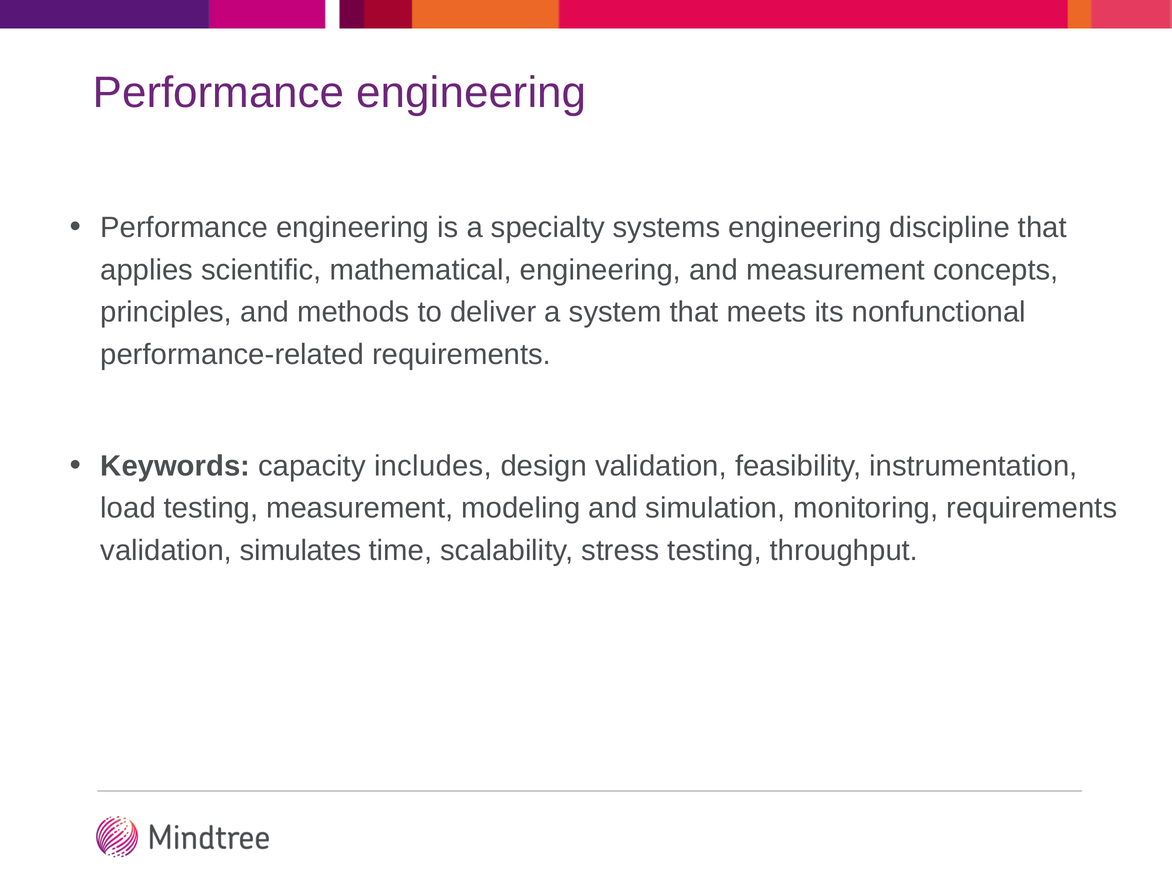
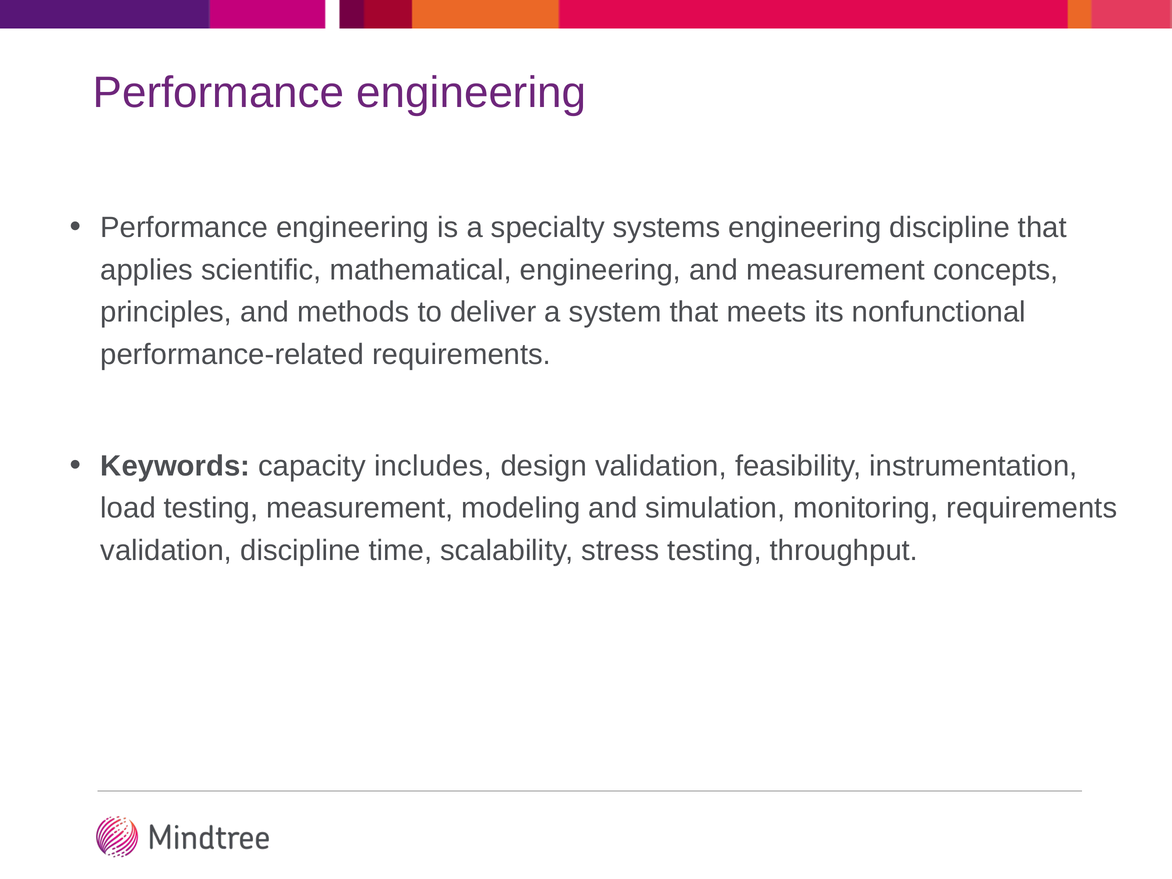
validation simulates: simulates -> discipline
